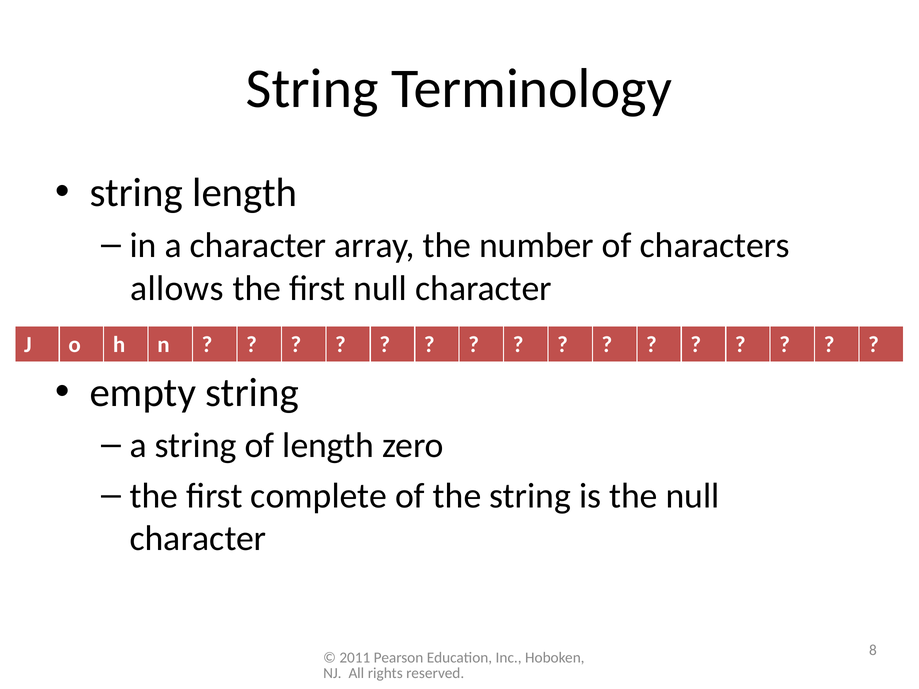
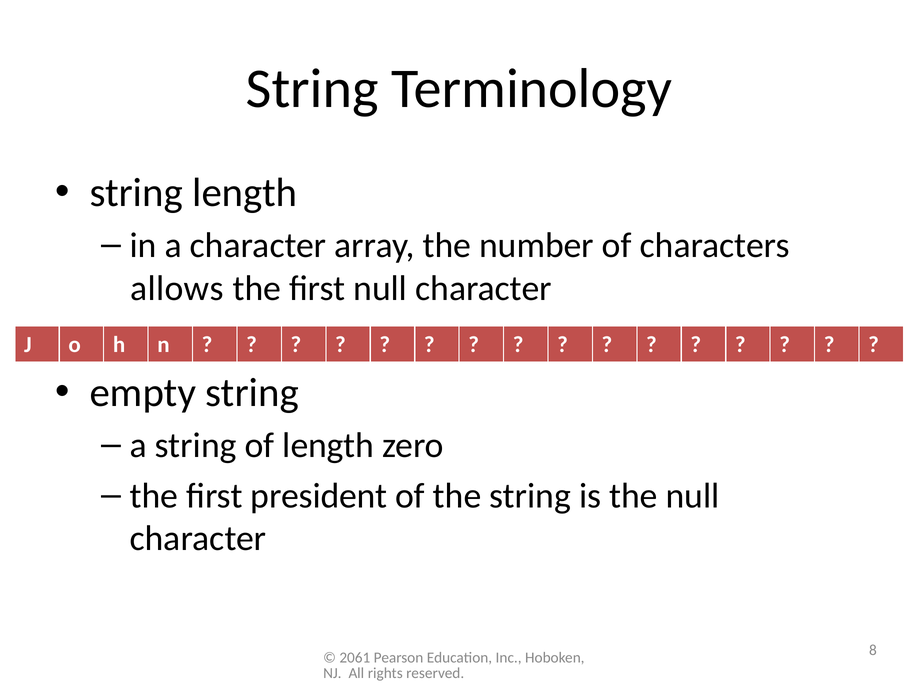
complete: complete -> president
2011: 2011 -> 2061
